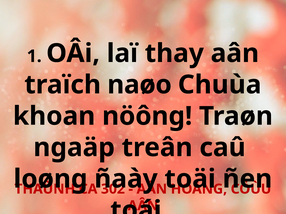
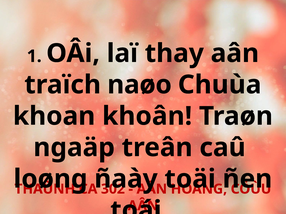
nöông: nöông -> khoân
